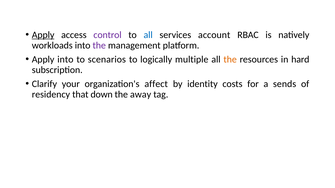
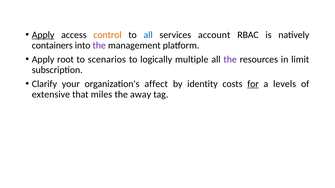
control colour: purple -> orange
workloads: workloads -> containers
Apply into: into -> root
the at (230, 59) colour: orange -> purple
hard: hard -> limit
for underline: none -> present
sends: sends -> levels
residency: residency -> extensive
down: down -> miles
